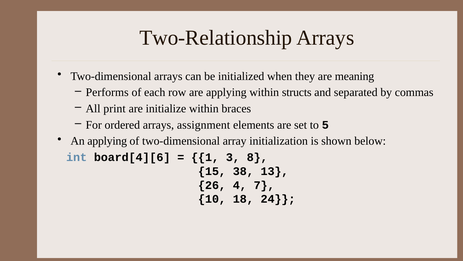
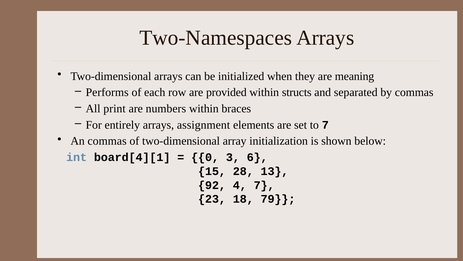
Two-Relationship: Two-Relationship -> Two-Namespaces
are applying: applying -> provided
initialize: initialize -> numbers
ordered: ordered -> entirely
to 5: 5 -> 7
An applying: applying -> commas
board[4][6: board[4][6 -> board[4][1
1: 1 -> 0
8: 8 -> 6
38: 38 -> 28
26: 26 -> 92
10: 10 -> 23
24: 24 -> 79
